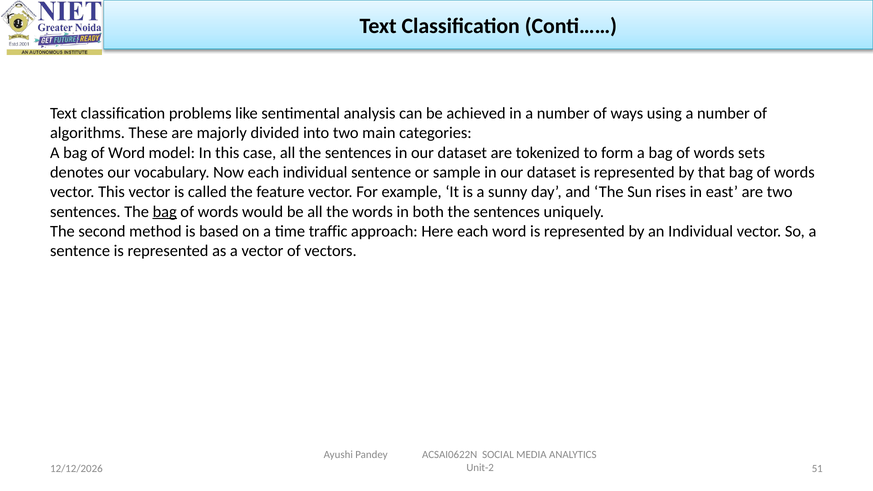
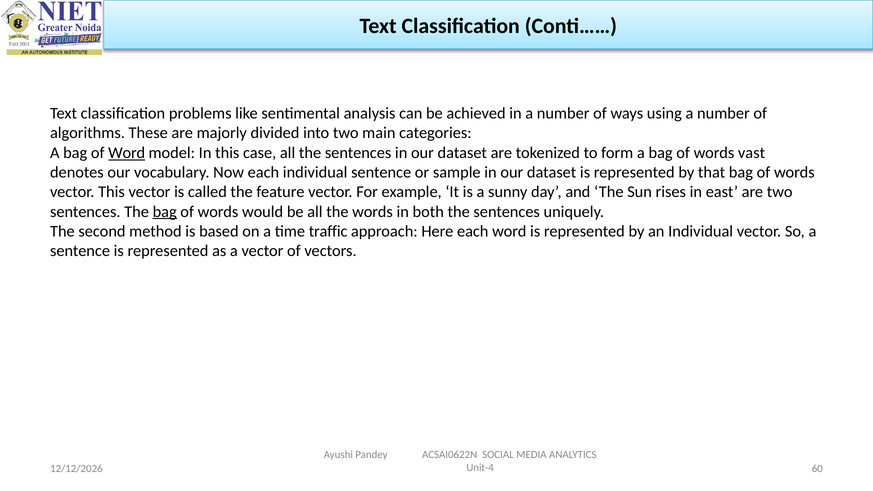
Word at (127, 153) underline: none -> present
sets: sets -> vast
Unit-2: Unit-2 -> Unit-4
51: 51 -> 60
